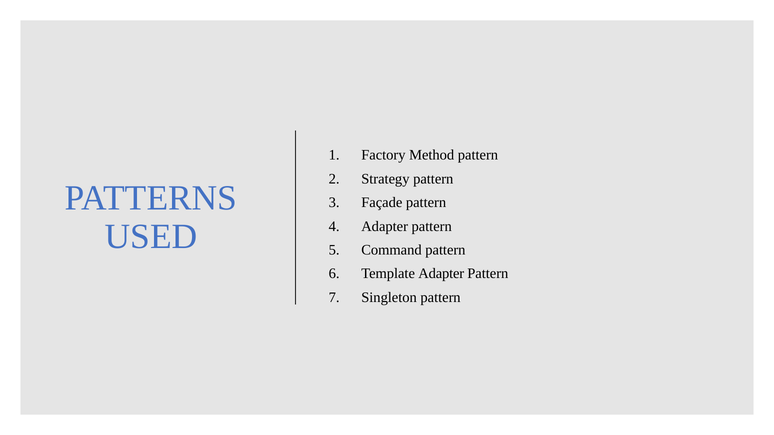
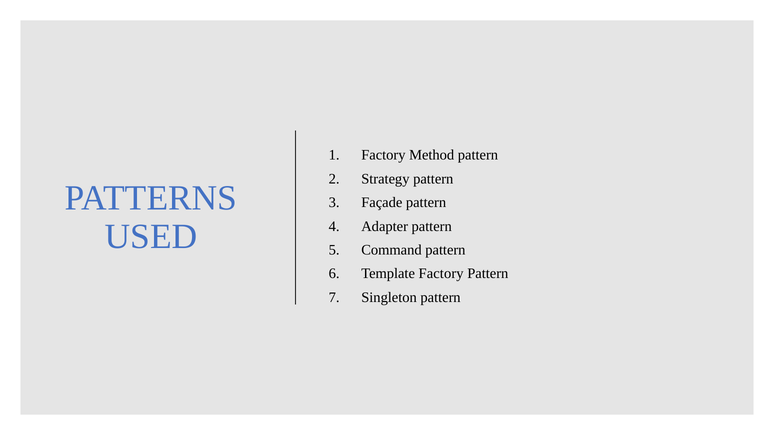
Template Adapter: Adapter -> Factory
